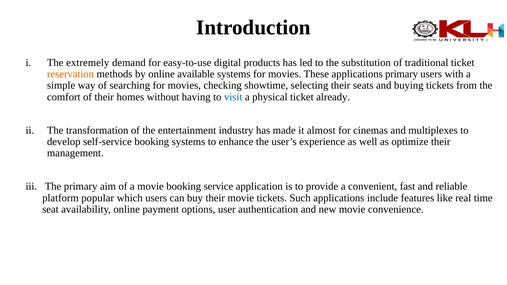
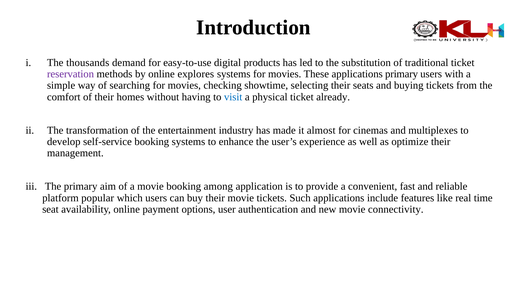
extremely: extremely -> thousands
reservation colour: orange -> purple
available: available -> explores
service: service -> among
convenience: convenience -> connectivity
